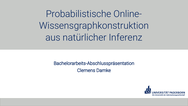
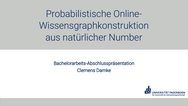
Inferenz: Inferenz -> Number
